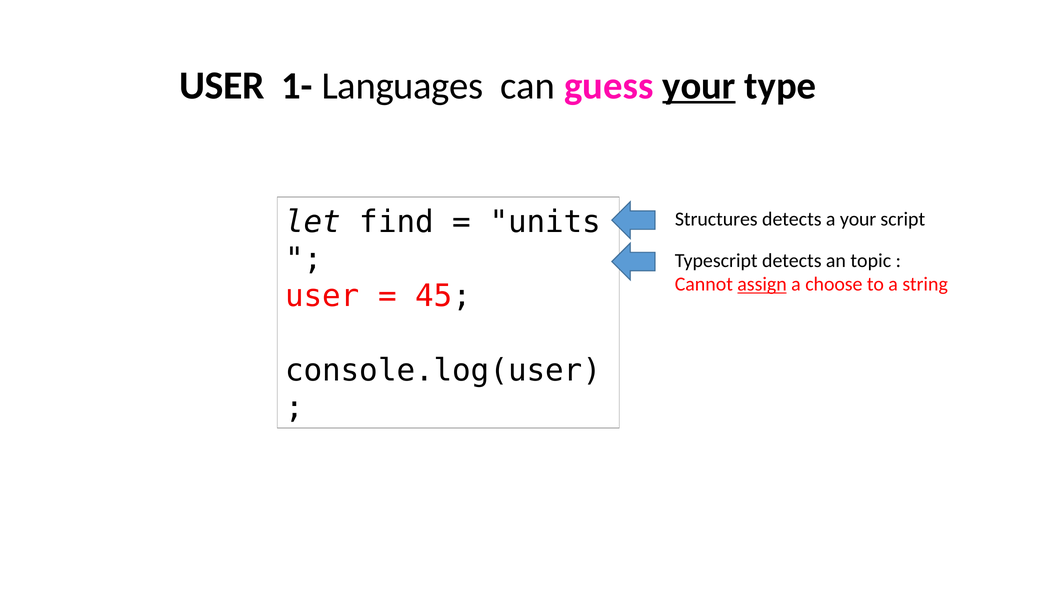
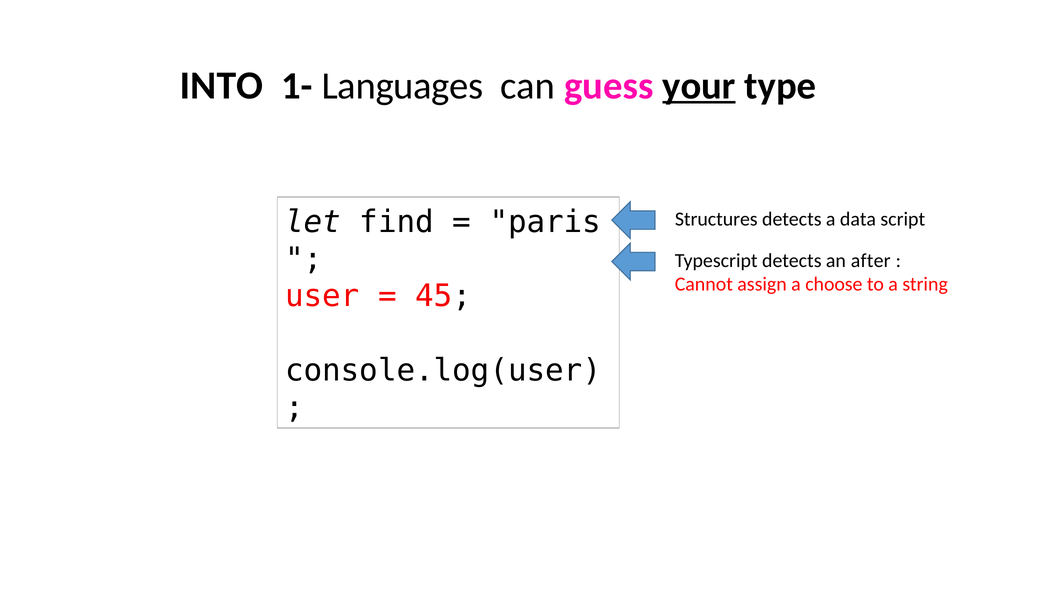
USER at (222, 85): USER -> INTO
units: units -> paris
a your: your -> data
topic: topic -> after
assign underline: present -> none
